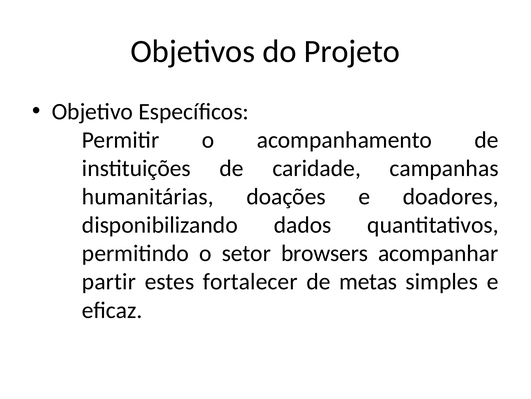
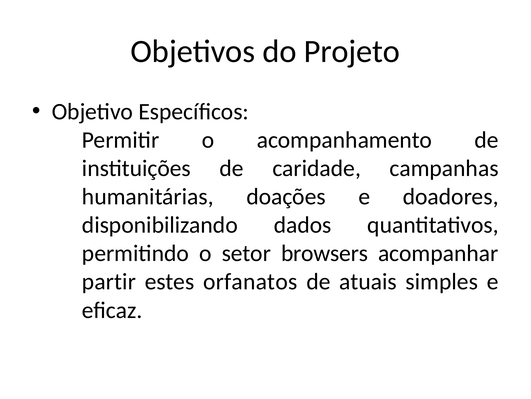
fortalecer: fortalecer -> orfanatos
metas: metas -> atuais
